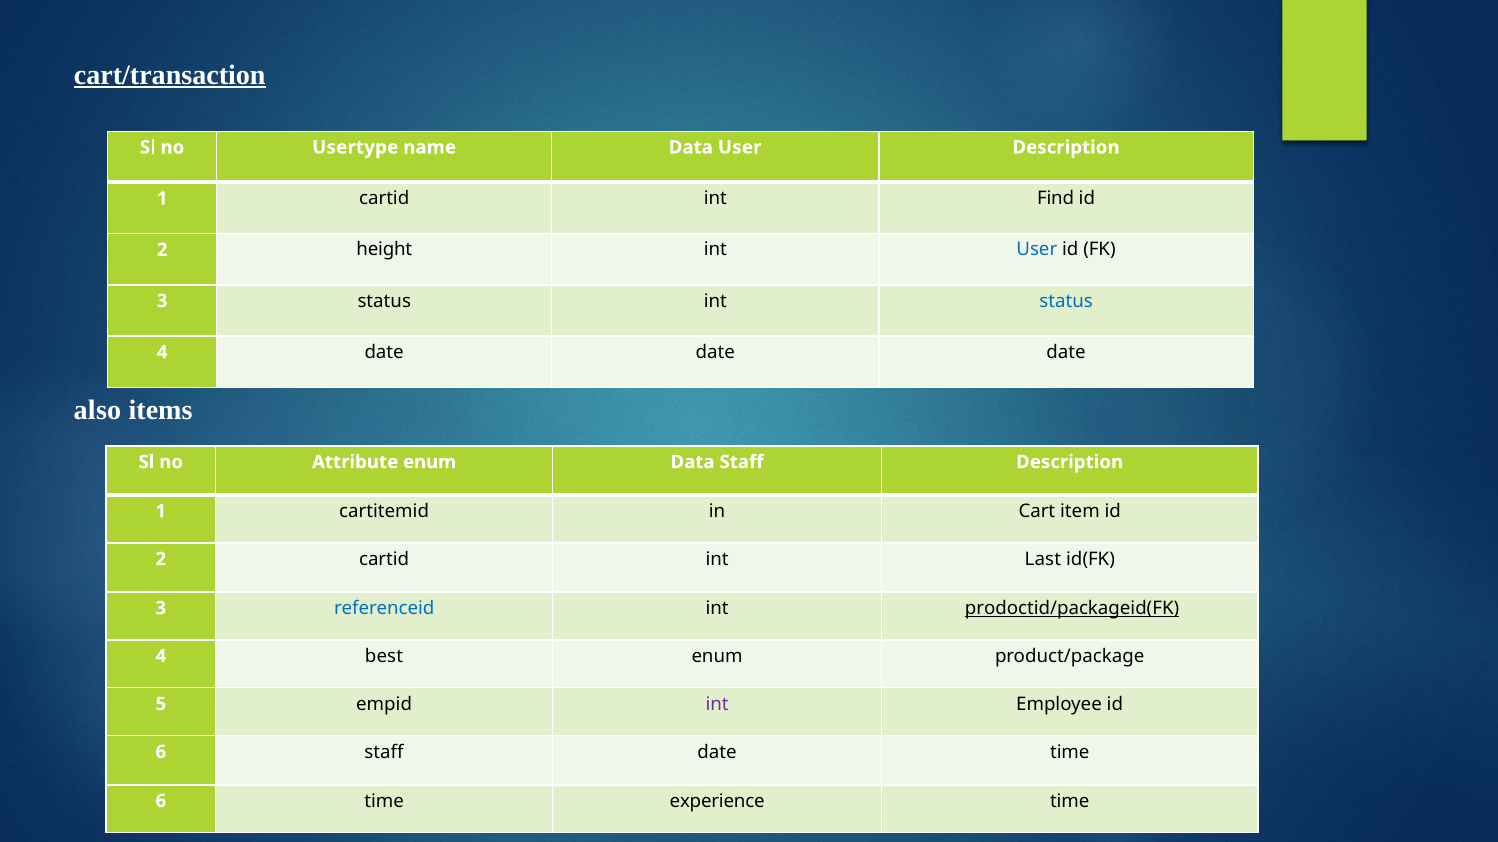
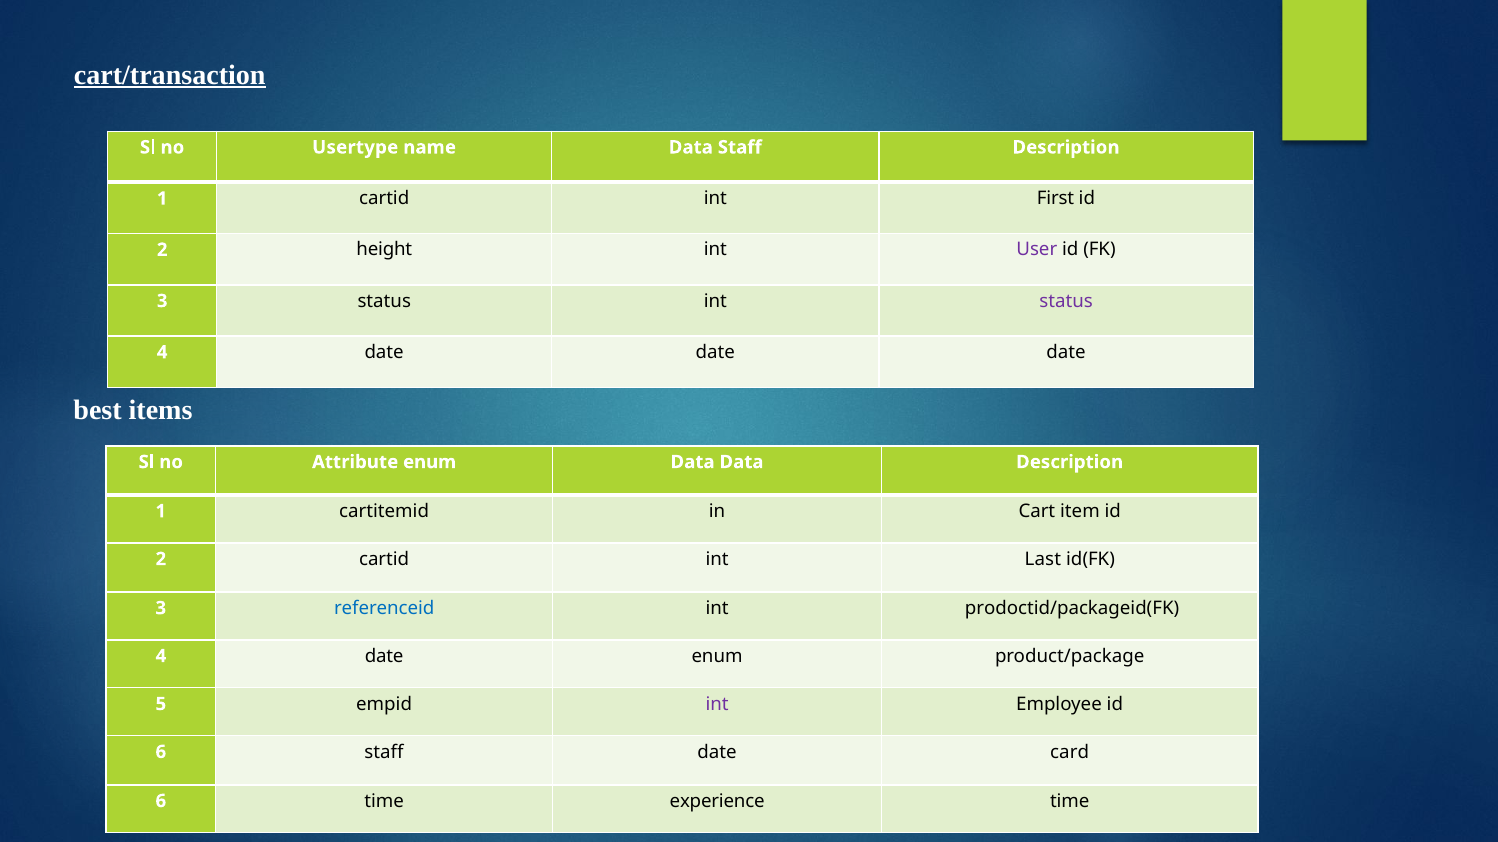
Data User: User -> Staff
Find: Find -> First
User at (1037, 250) colour: blue -> purple
status at (1066, 301) colour: blue -> purple
also: also -> best
Data Staff: Staff -> Data
prodoctid/packageid(FK underline: present -> none
best at (384, 657): best -> date
date time: time -> card
